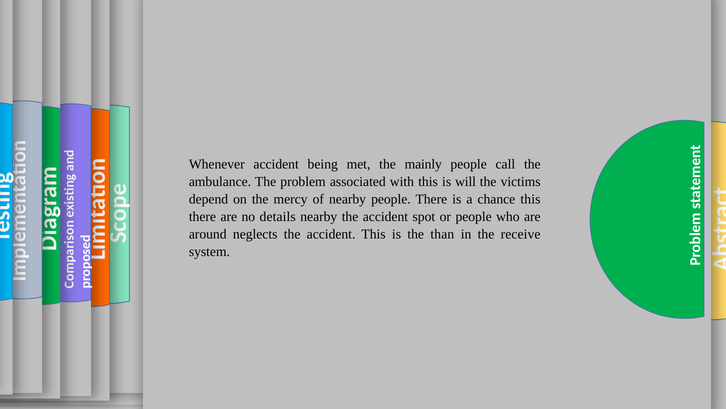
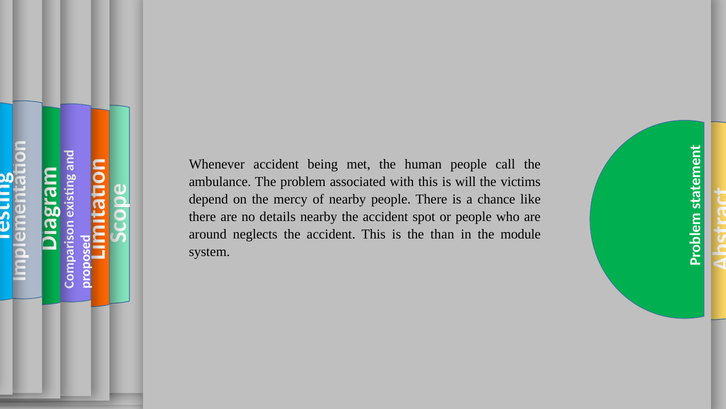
mainly at (423, 164): mainly -> human
chance this: this -> like
receive: receive -> module
